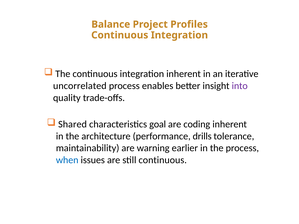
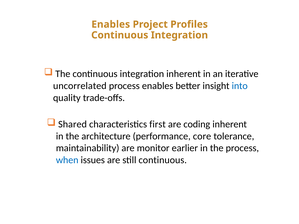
Balance at (111, 24): Balance -> Enables
into colour: purple -> blue
goal: goal -> first
drills: drills -> core
warning: warning -> monitor
